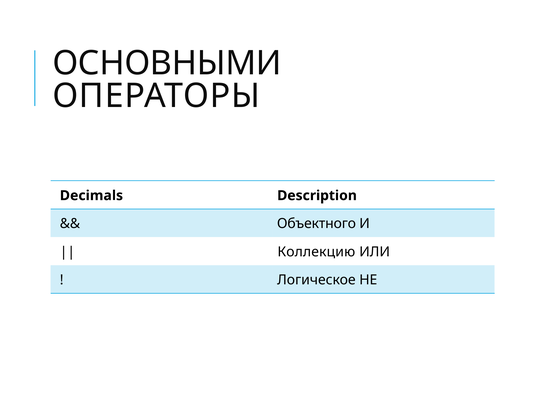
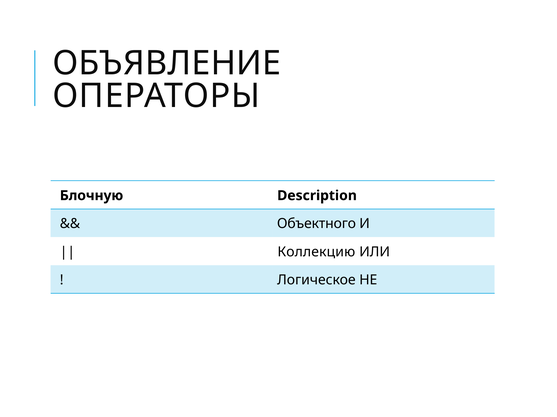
ОСНОВНЫМИ: ОСНОВНЫМИ -> ОБЪЯВЛЕНИЕ
Decimals: Decimals -> Блочную
